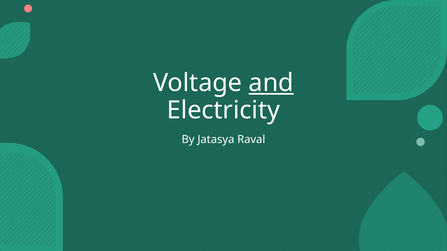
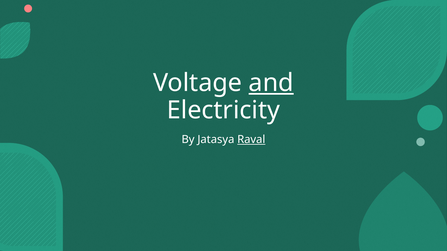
Raval underline: none -> present
